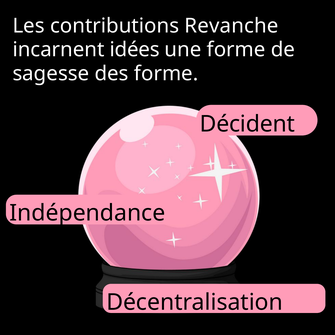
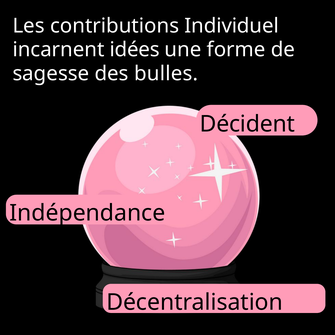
Revanche: Revanche -> Individuel
des forme: forme -> bulles
